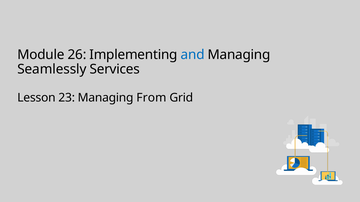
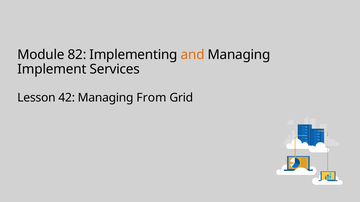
26: 26 -> 82
and colour: blue -> orange
Seamlessly: Seamlessly -> Implement
23: 23 -> 42
